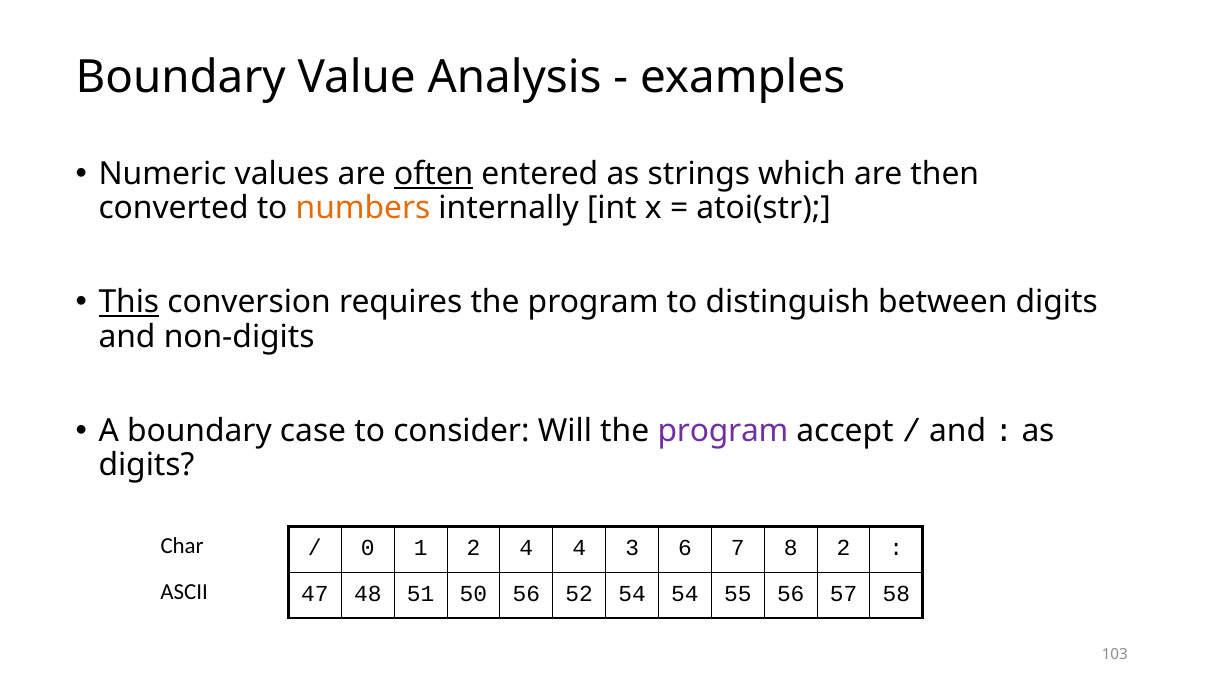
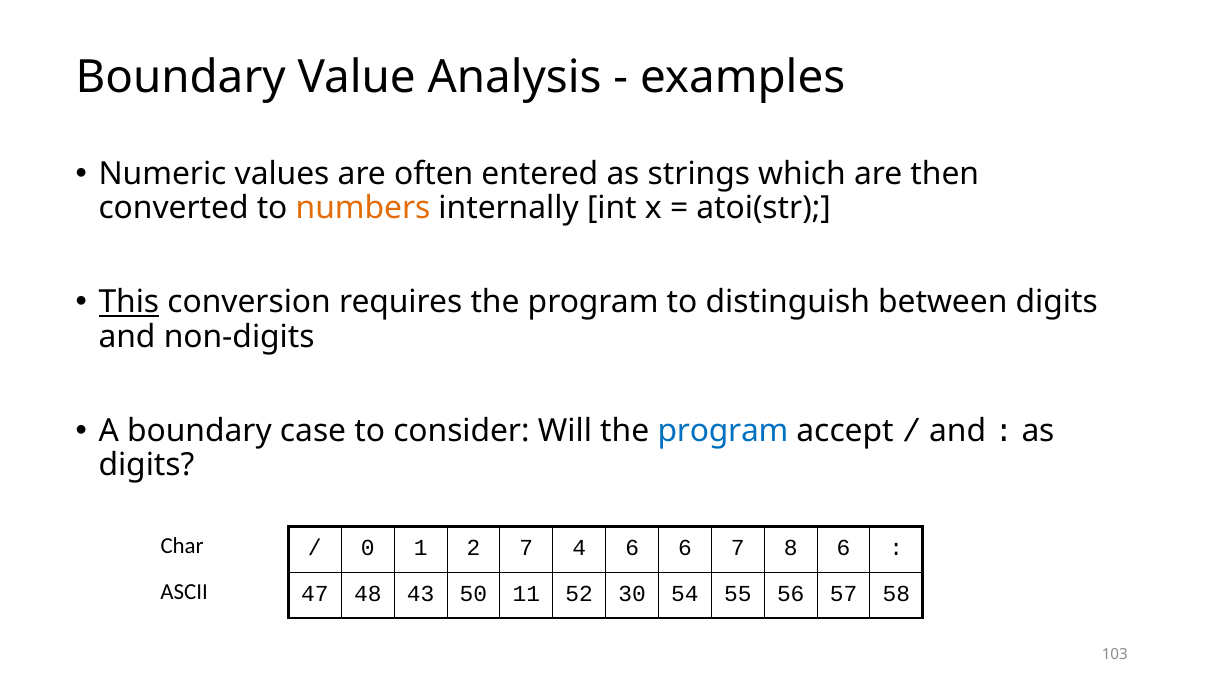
often underline: present -> none
program at (723, 431) colour: purple -> blue
2 4: 4 -> 7
4 3: 3 -> 6
8 2: 2 -> 6
51: 51 -> 43
50 56: 56 -> 11
52 54: 54 -> 30
